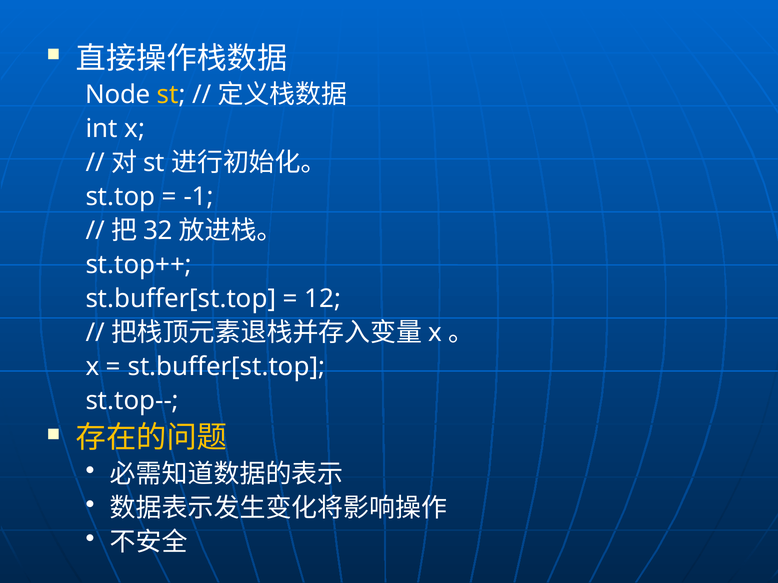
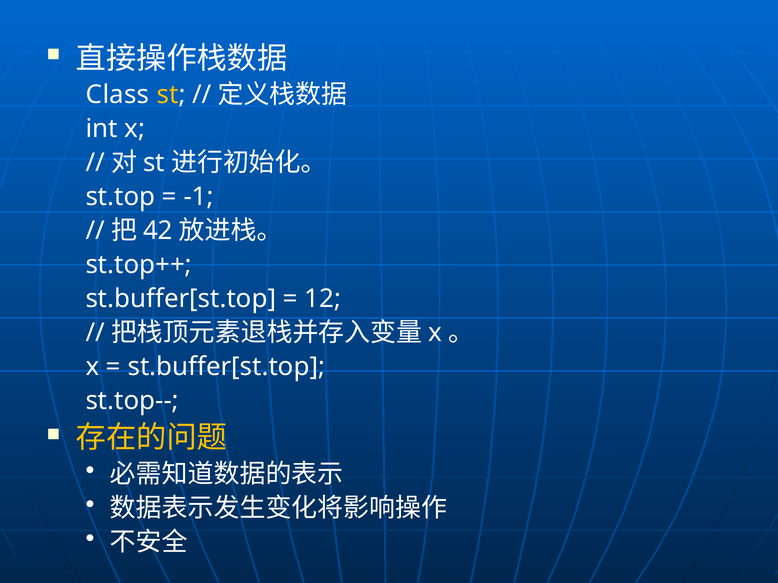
Node: Node -> Class
32: 32 -> 42
